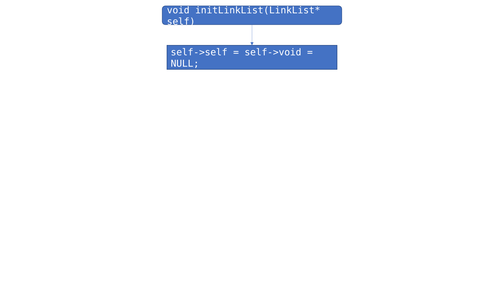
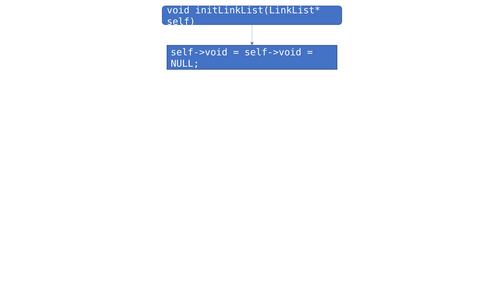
self->self at (199, 52): self->self -> self->void
